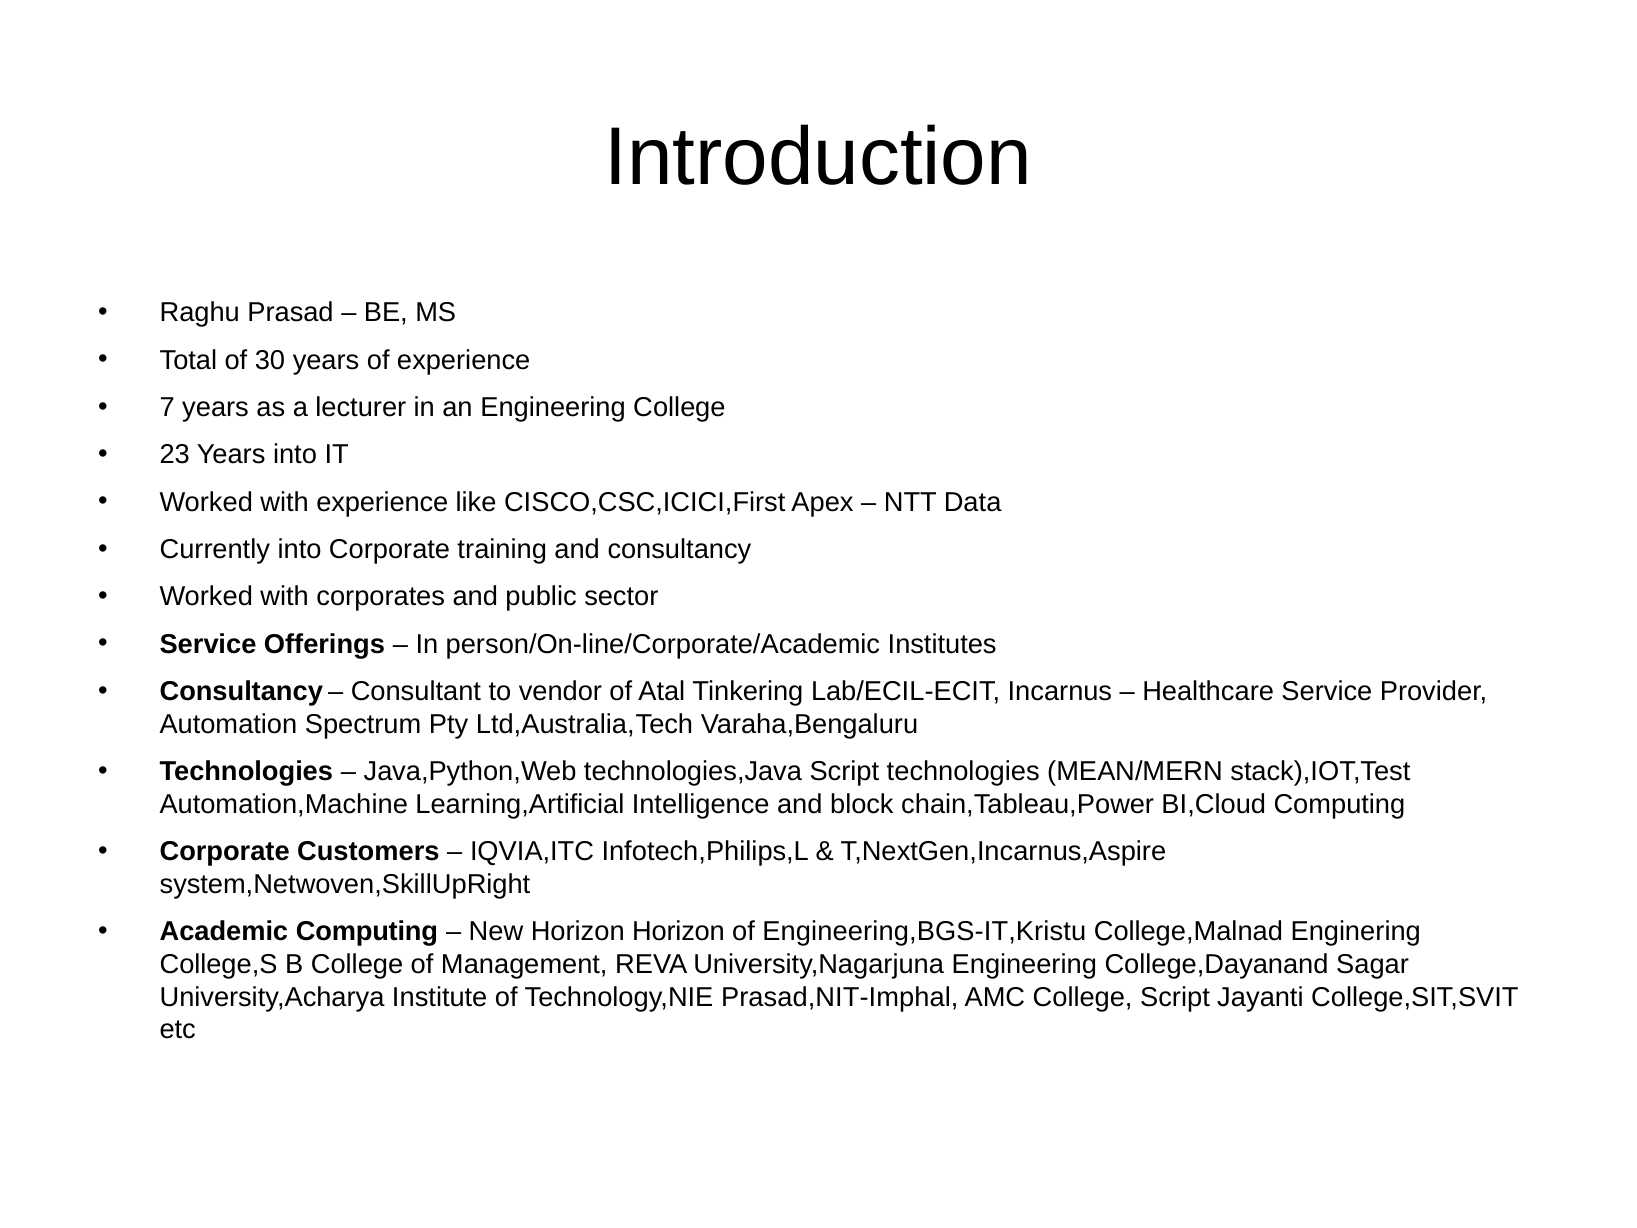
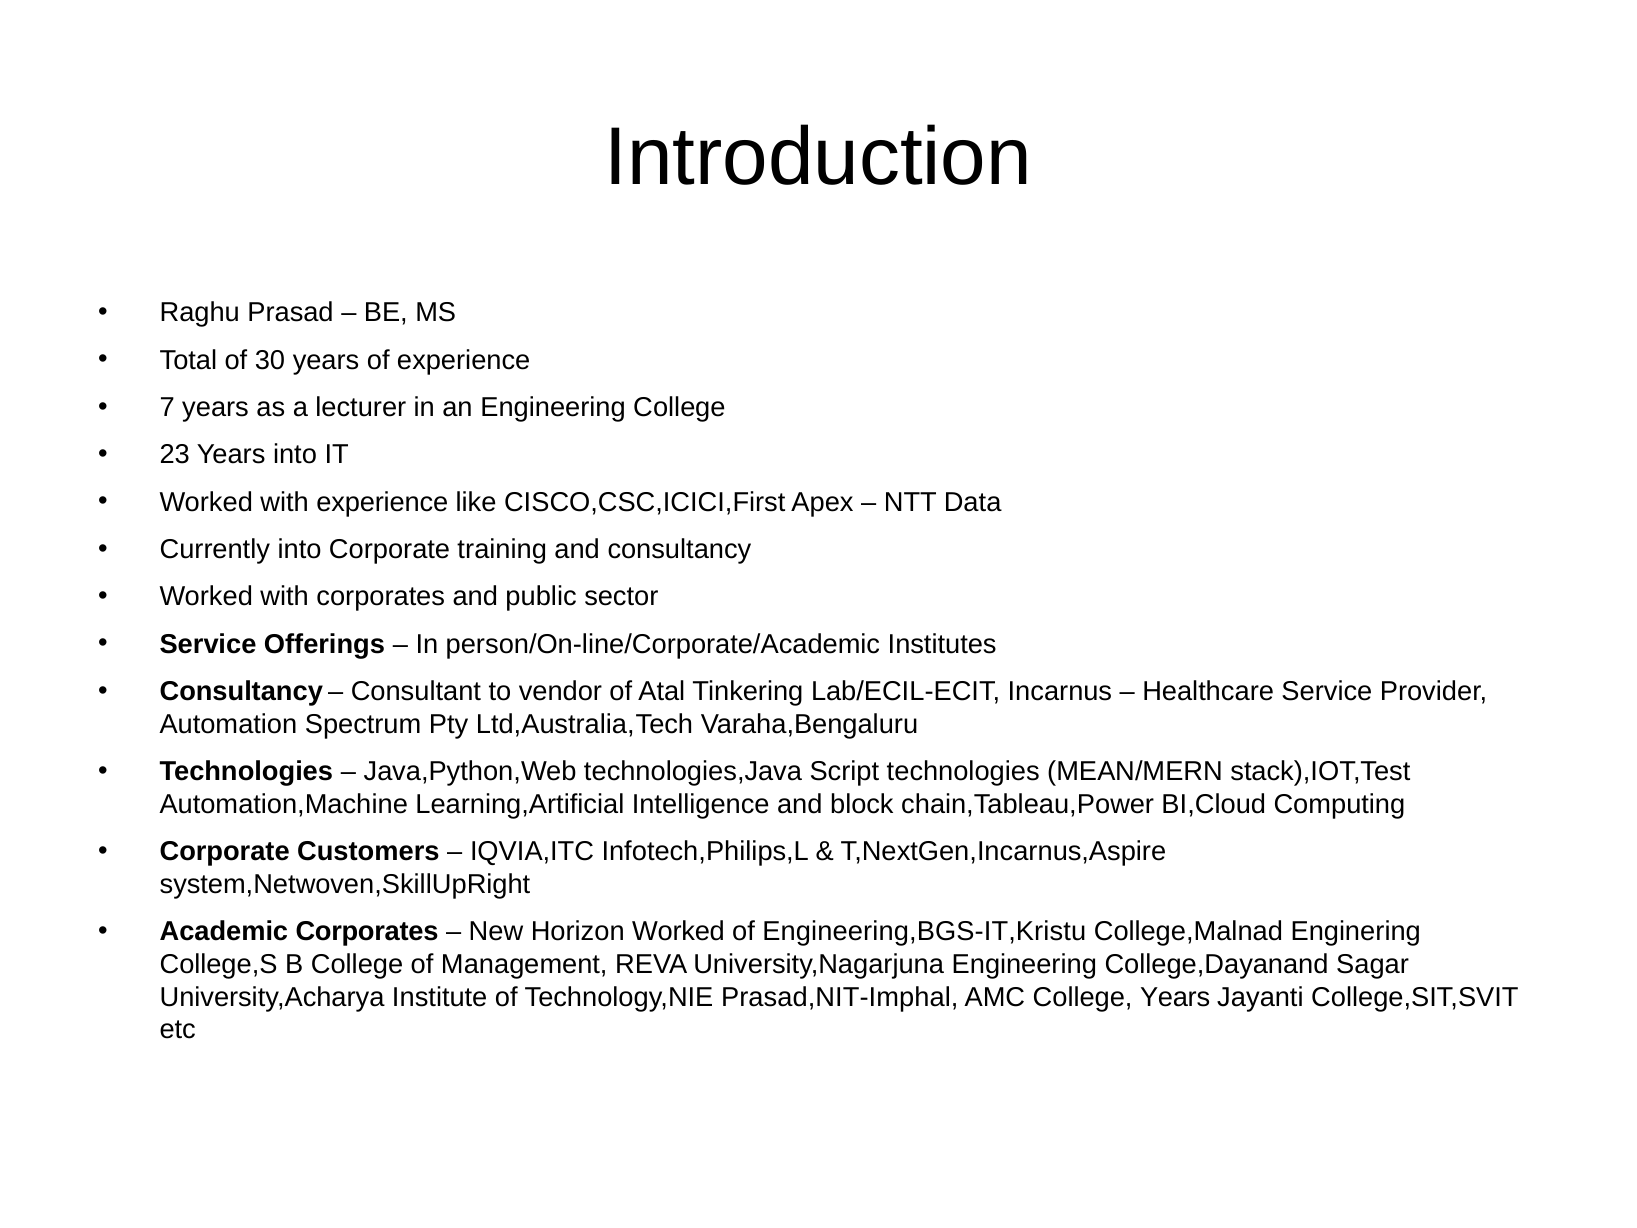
Academic Computing: Computing -> Corporates
Horizon Horizon: Horizon -> Worked
College Script: Script -> Years
